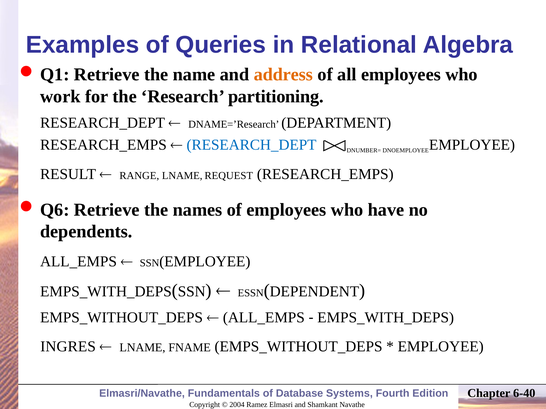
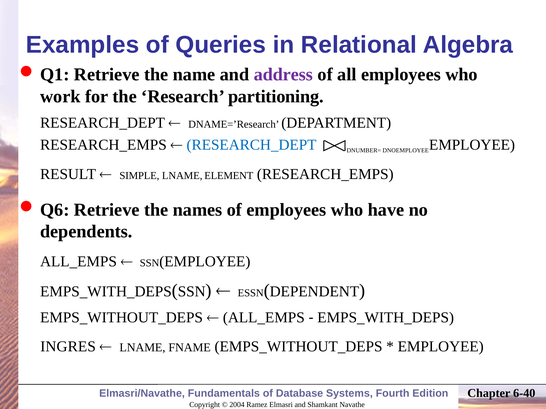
address colour: orange -> purple
RANGE: RANGE -> SIMPLE
REQUEST: REQUEST -> ELEMENT
